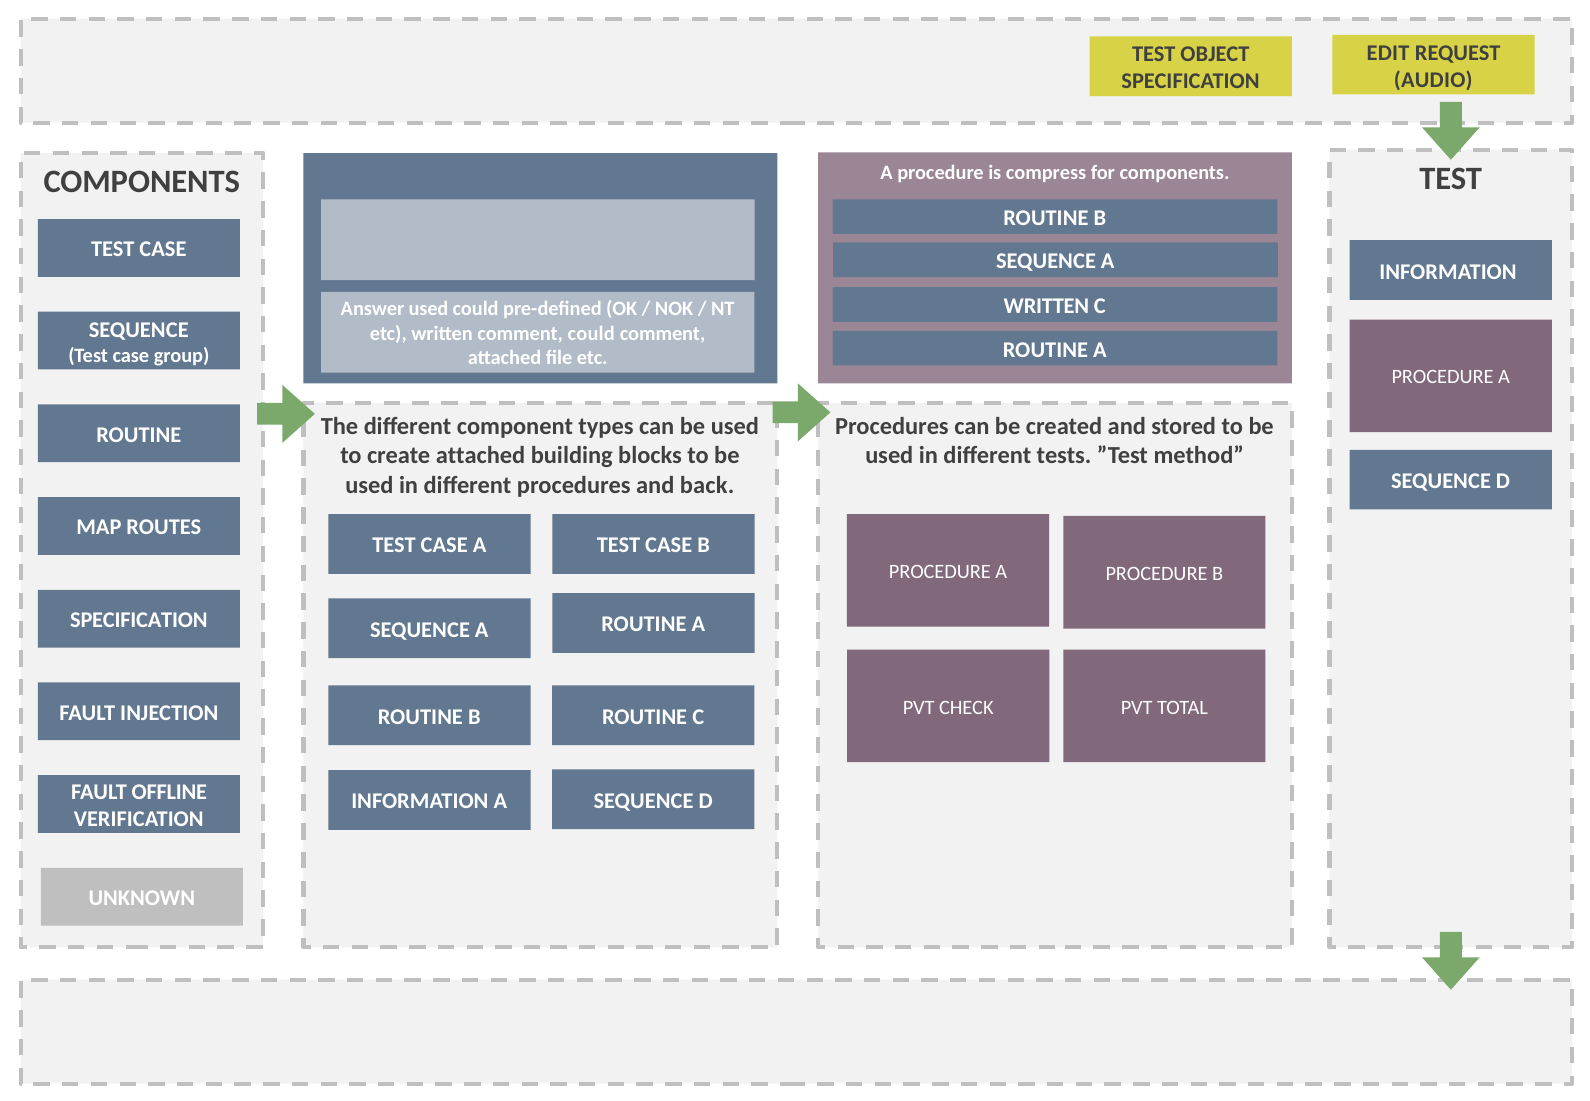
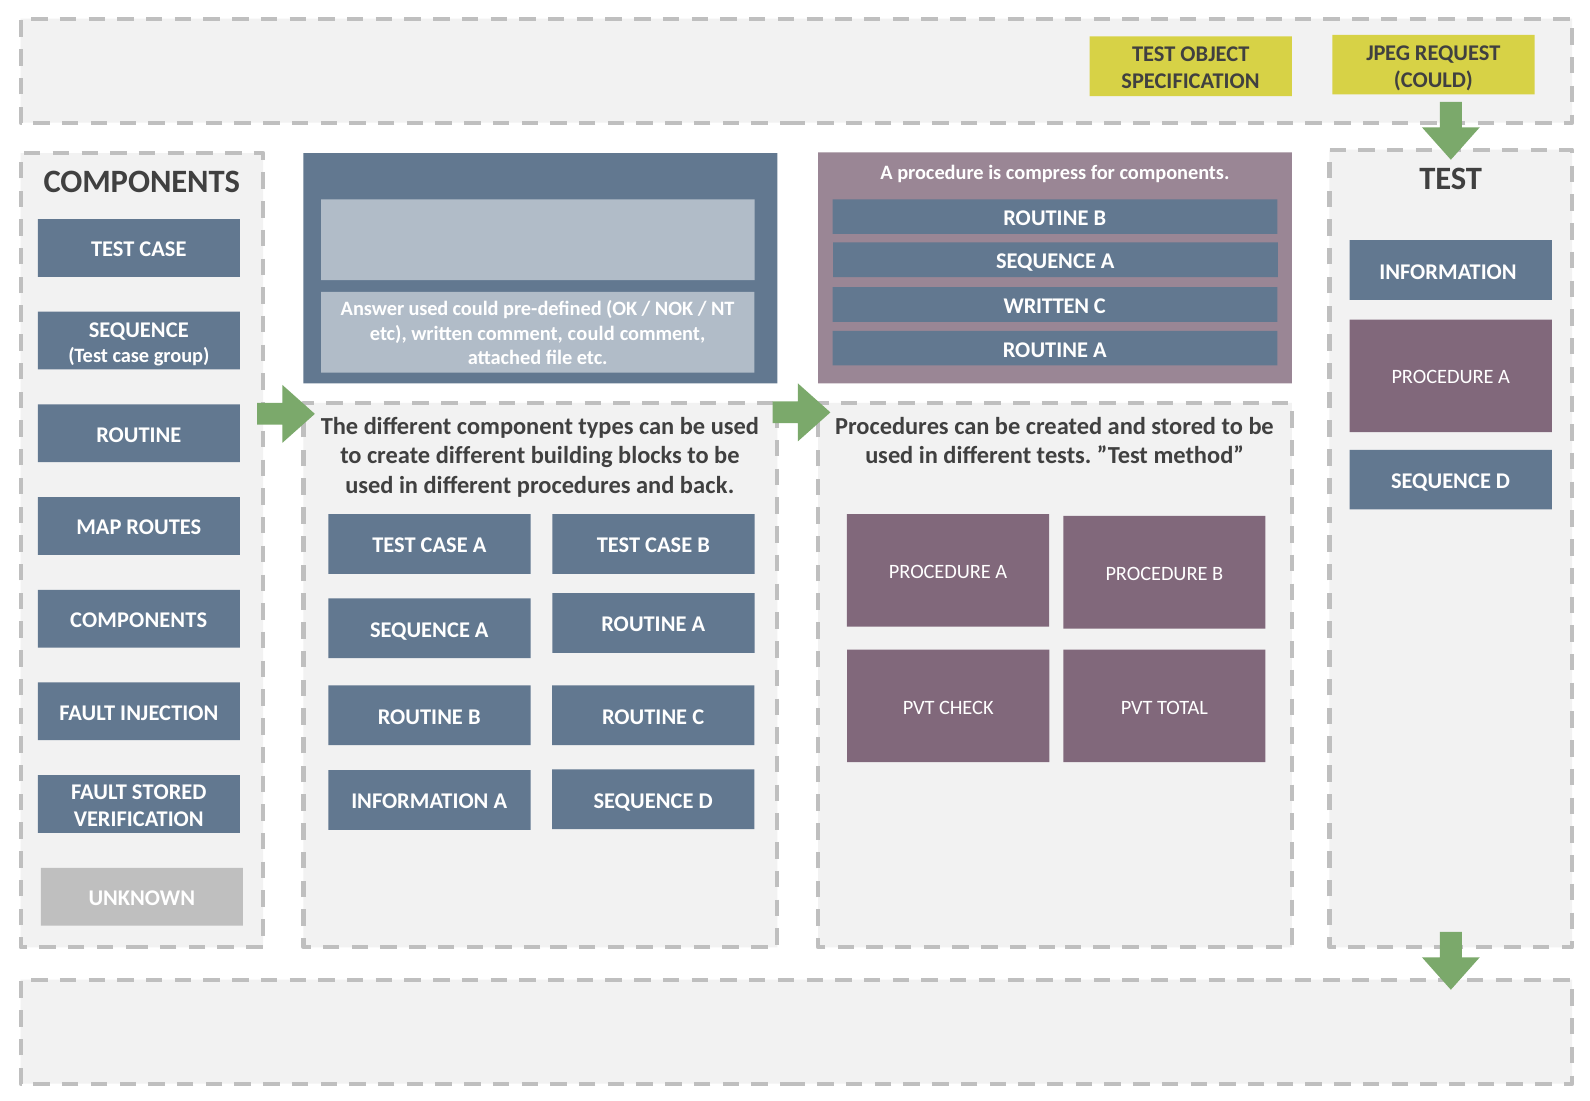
EDIT: EDIT -> JPEG
AUDIO at (1433, 80): AUDIO -> COULD
create attached: attached -> different
SPECIFICATION at (139, 620): SPECIFICATION -> COMPONENTS
FAULT OFFLINE: OFFLINE -> STORED
